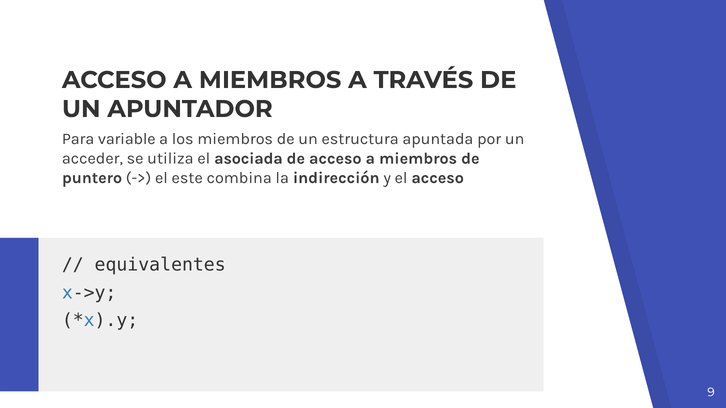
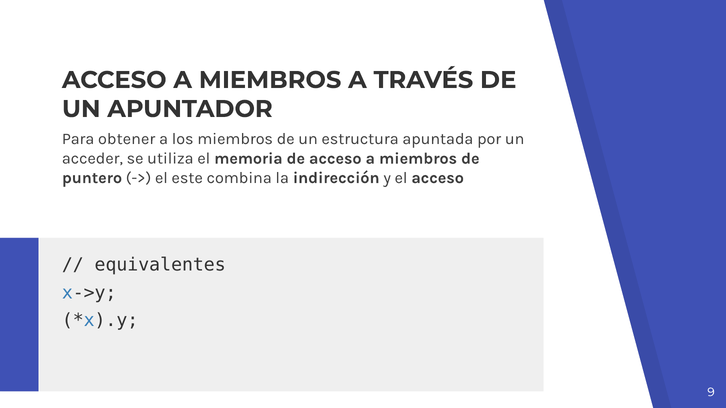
variable: variable -> obtener
asociada: asociada -> memoria
